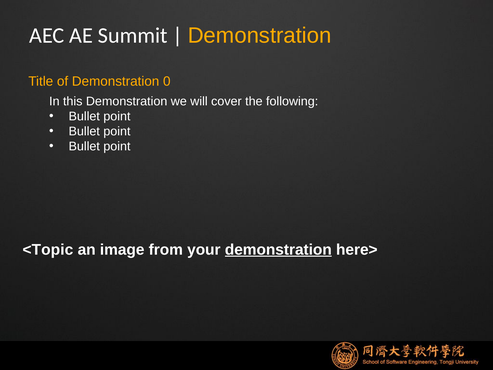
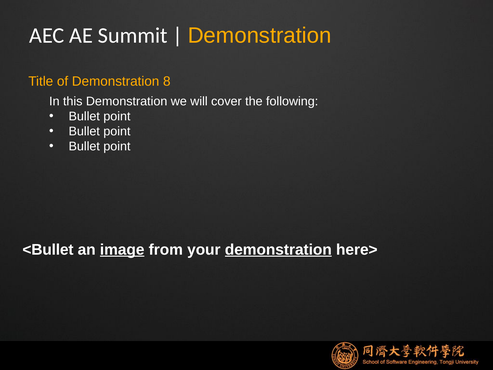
0: 0 -> 8
<Topic: <Topic -> <Bullet
image underline: none -> present
